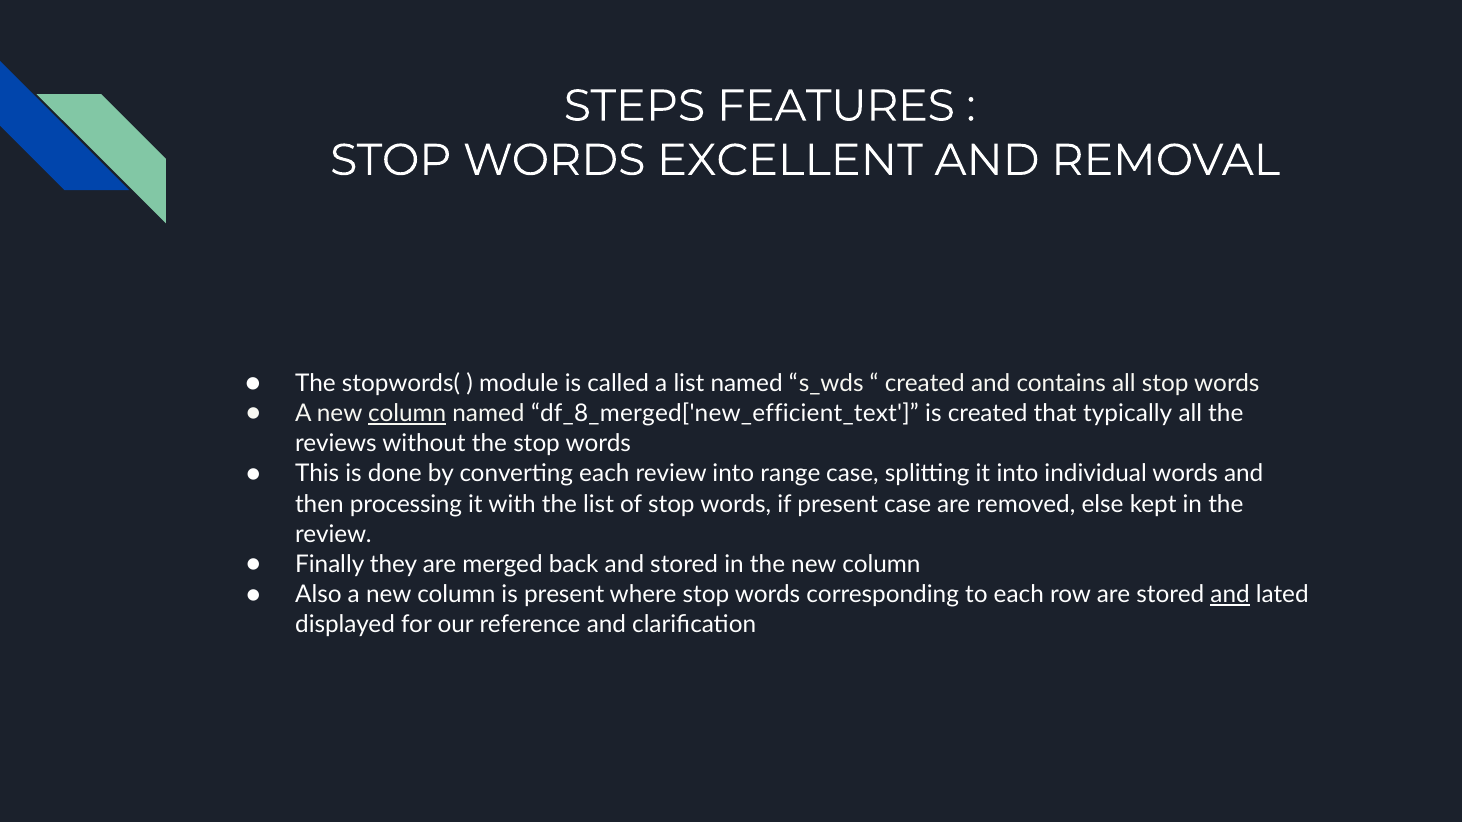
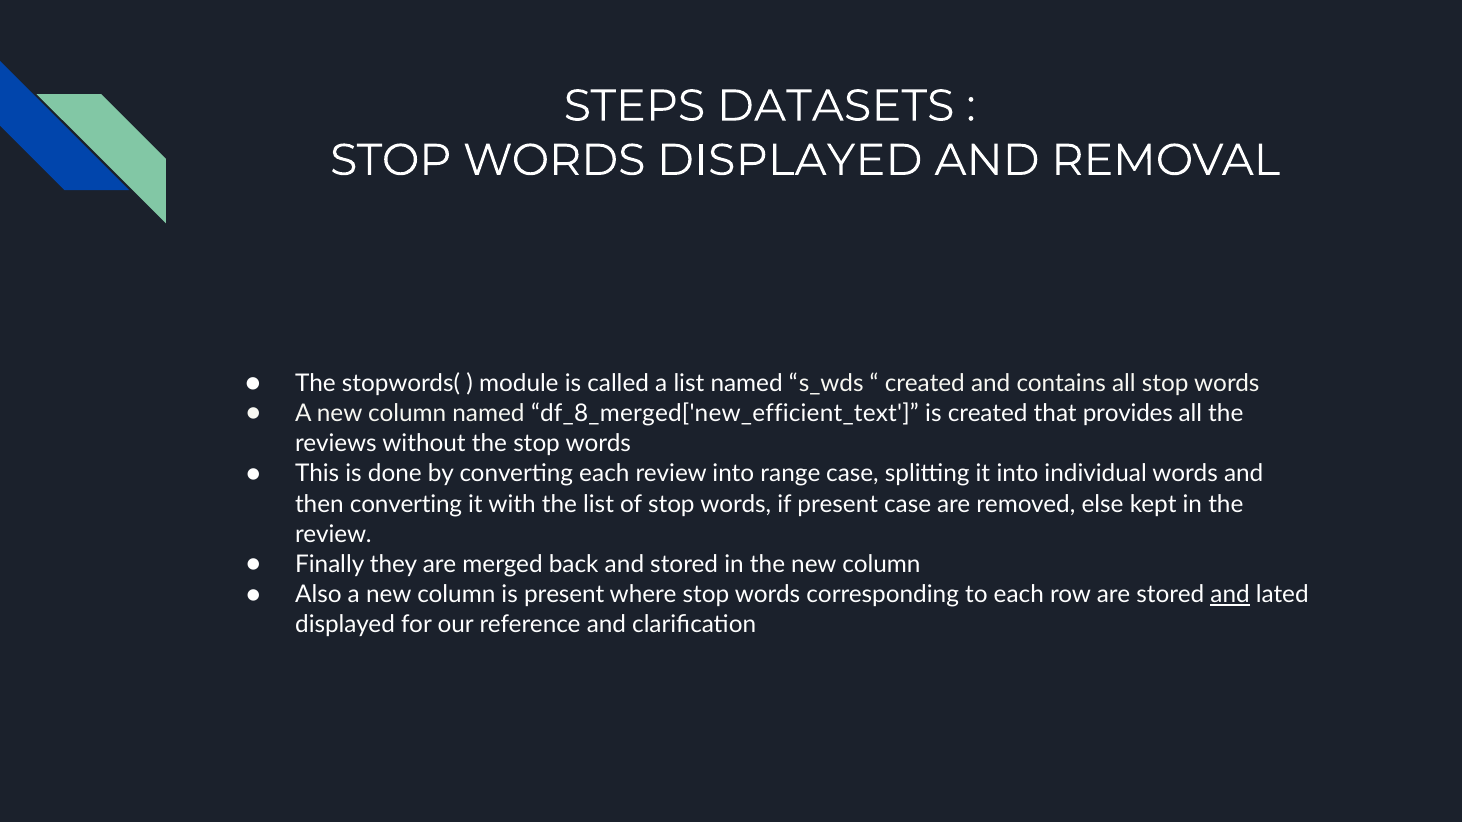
FEATURES: FEATURES -> DATASETS
WORDS EXCELLENT: EXCELLENT -> DISPLAYED
column at (407, 414) underline: present -> none
typically: typically -> provides
then processing: processing -> converting
